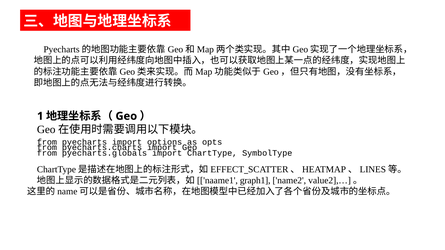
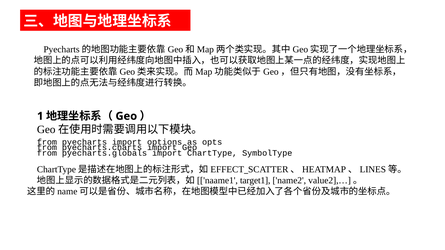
graph1: graph1 -> target1
